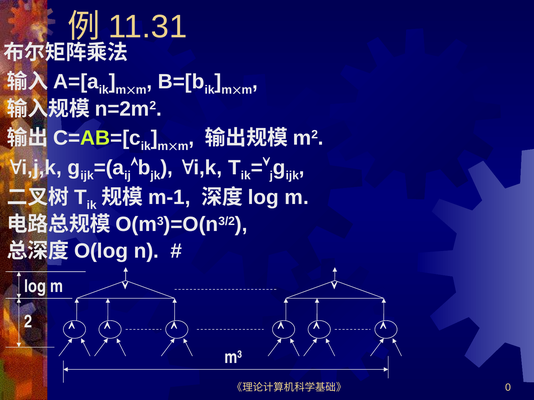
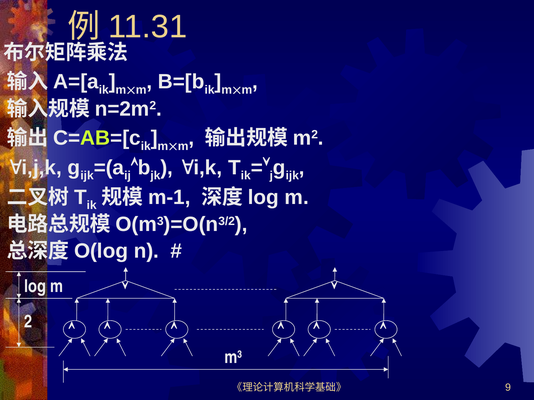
0: 0 -> 9
